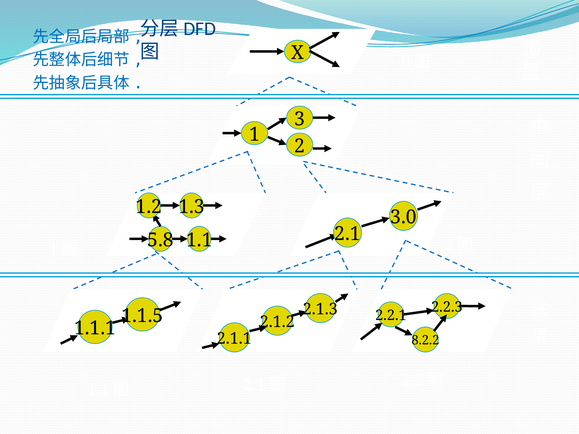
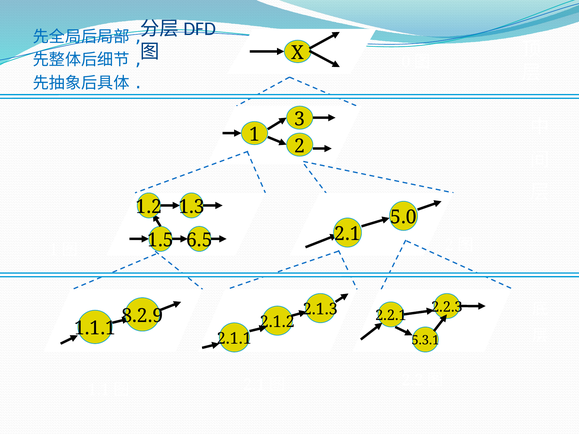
3.0: 3.0 -> 5.0
5.8: 5.8 -> 1.5
1.1 at (199, 240): 1.1 -> 6.5
1.1.5: 1.1.5 -> 8.2.9
8.2.2: 8.2.2 -> 5.3.1
